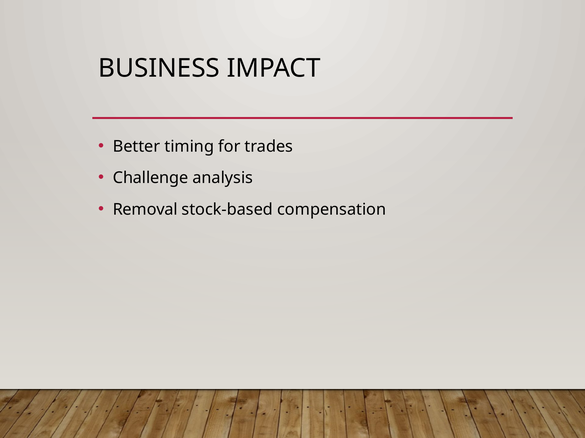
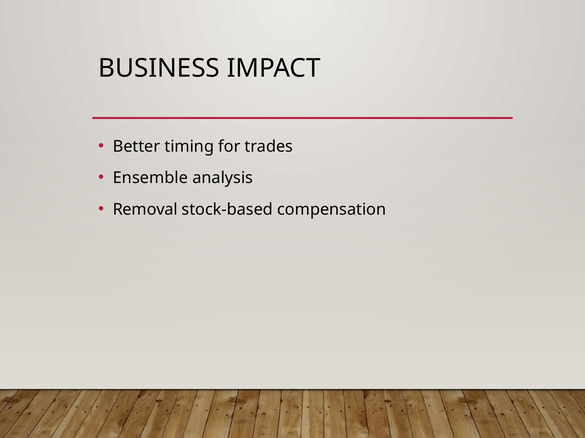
Challenge: Challenge -> Ensemble
